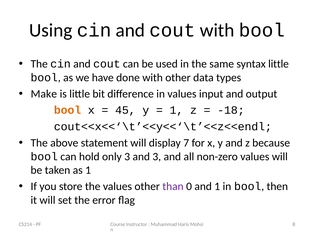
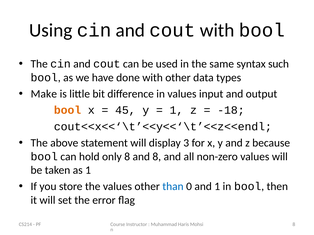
syntax little: little -> such
7: 7 -> 3
only 3: 3 -> 8
and 3: 3 -> 8
than colour: purple -> blue
